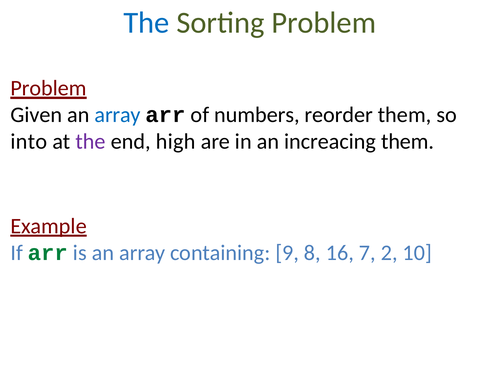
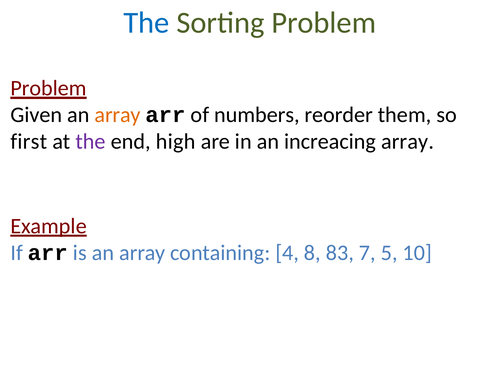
array at (118, 115) colour: blue -> orange
into: into -> first
increacing them: them -> array
arr at (48, 253) colour: green -> black
9: 9 -> 4
16: 16 -> 83
2: 2 -> 5
